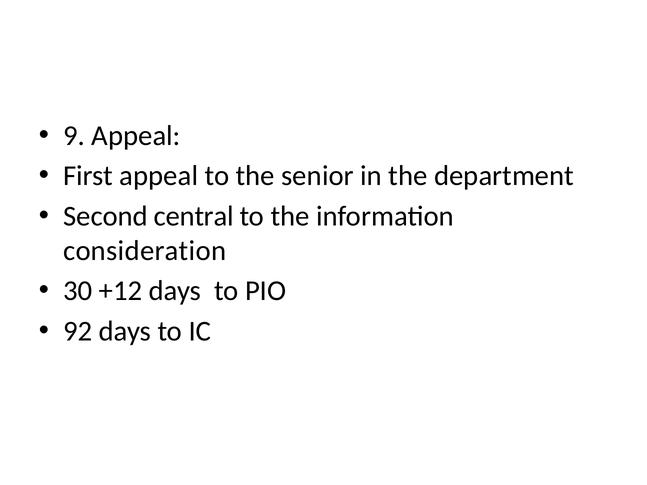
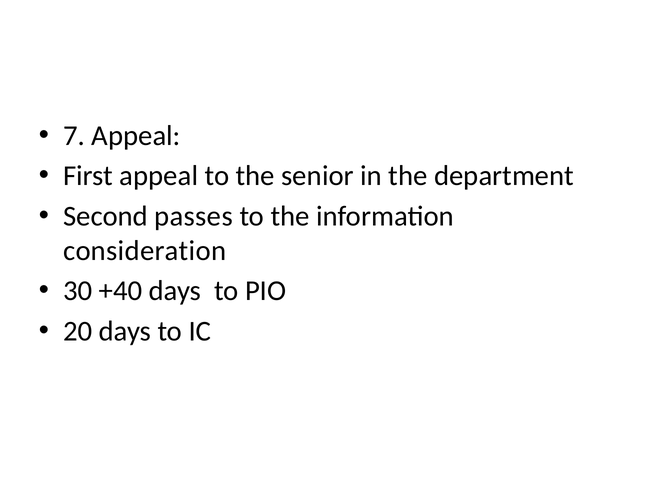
9: 9 -> 7
central: central -> passes
+12: +12 -> +40
92: 92 -> 20
